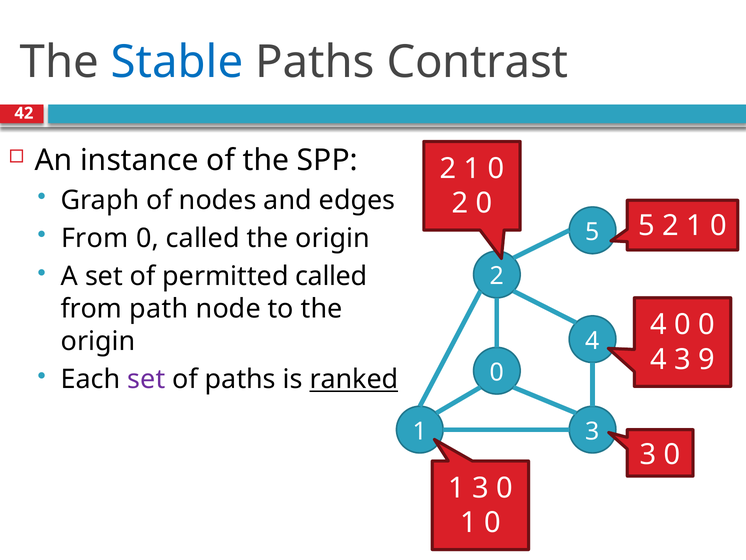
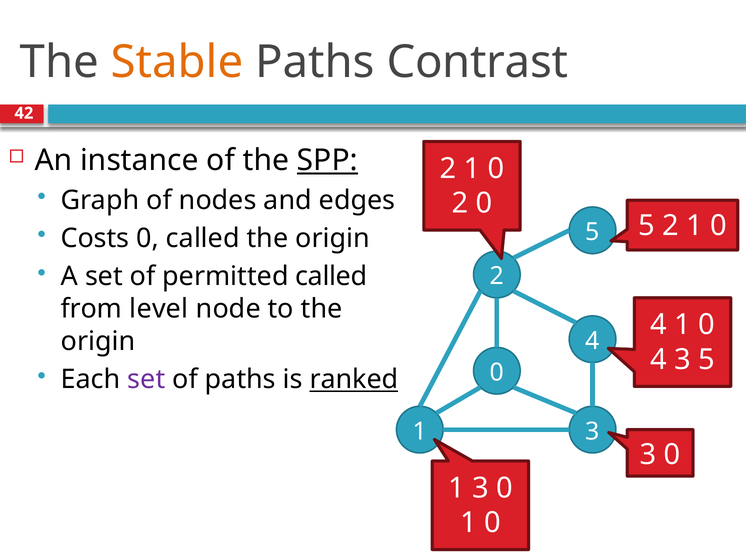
Stable colour: blue -> orange
SPP underline: none -> present
From at (95, 238): From -> Costs
path: path -> level
4 0: 0 -> 1
9 at (707, 359): 9 -> 5
